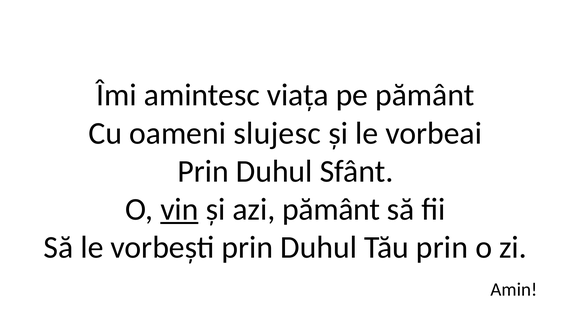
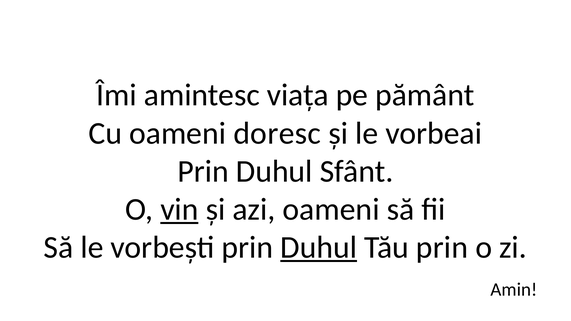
slujesc: slujesc -> doresc
azi pământ: pământ -> oameni
Duhul at (319, 247) underline: none -> present
